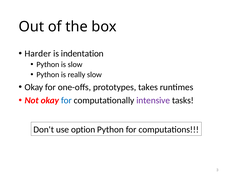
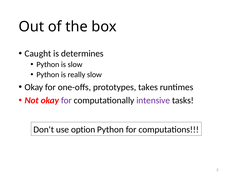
Harder: Harder -> Caught
indentation: indentation -> determines
for at (66, 100) colour: blue -> purple
